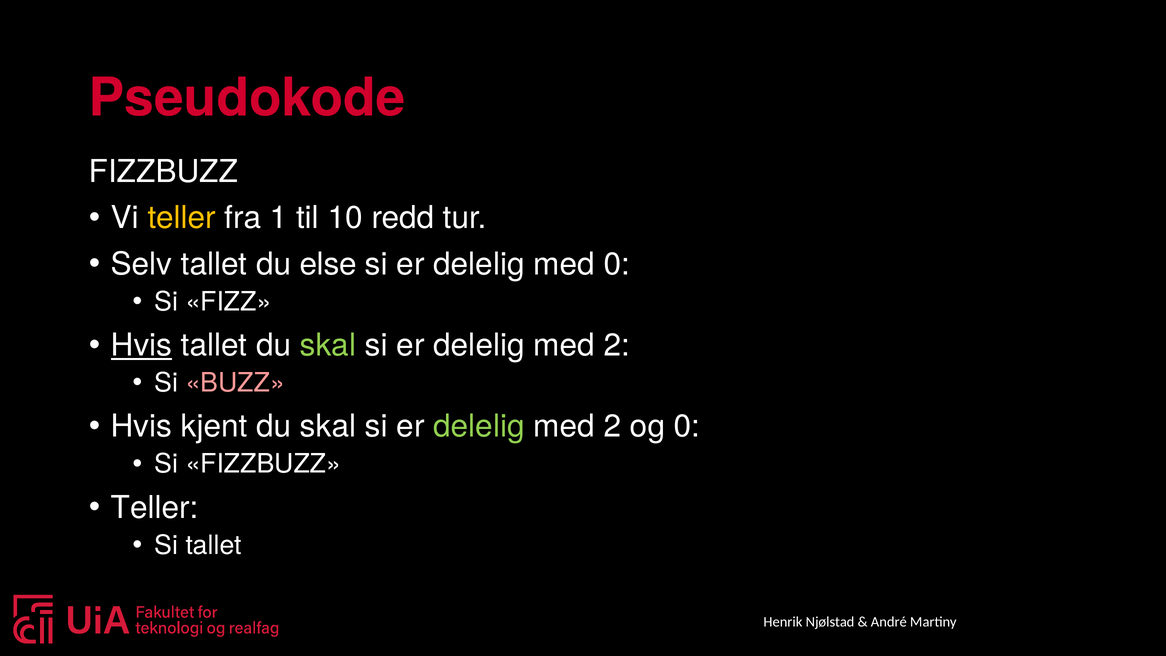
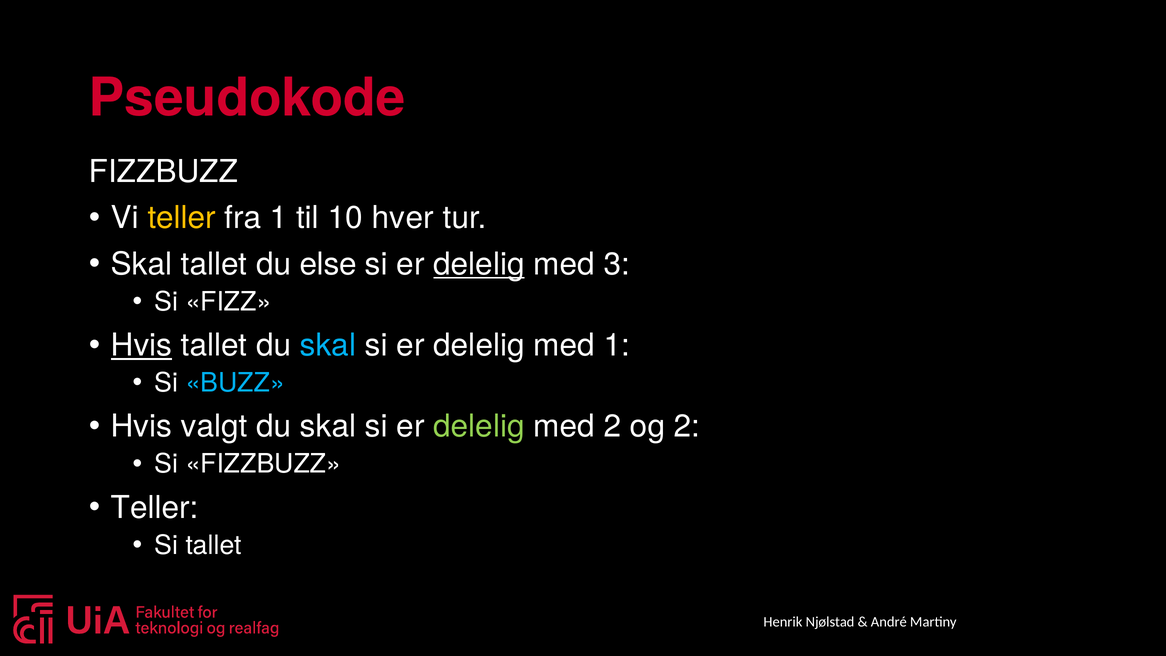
redd: redd -> hver
Selv at (141, 264): Selv -> Skal
delelig at (479, 264) underline: none -> present
med 0: 0 -> 3
skal at (328, 345) colour: light green -> light blue
2 at (617, 345): 2 -> 1
BUZZ colour: pink -> light blue
kjent: kjent -> valgt
og 0: 0 -> 2
